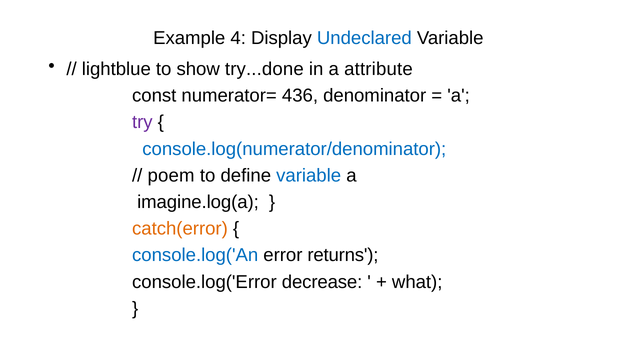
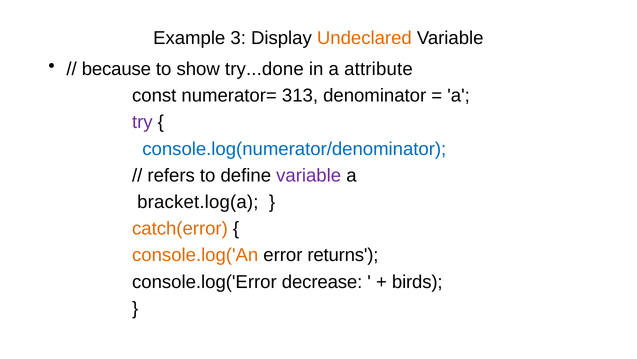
4: 4 -> 3
Undeclared colour: blue -> orange
lightblue: lightblue -> because
436: 436 -> 313
poem: poem -> refers
variable at (309, 175) colour: blue -> purple
imagine.log(a: imagine.log(a -> bracket.log(a
console.log('An colour: blue -> orange
what: what -> birds
